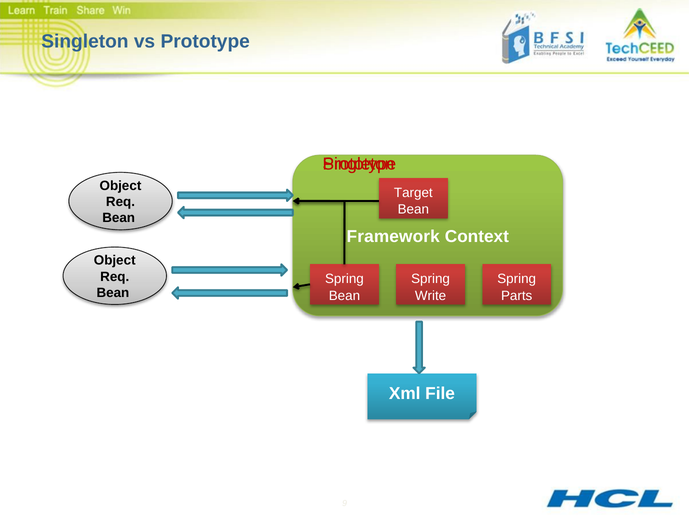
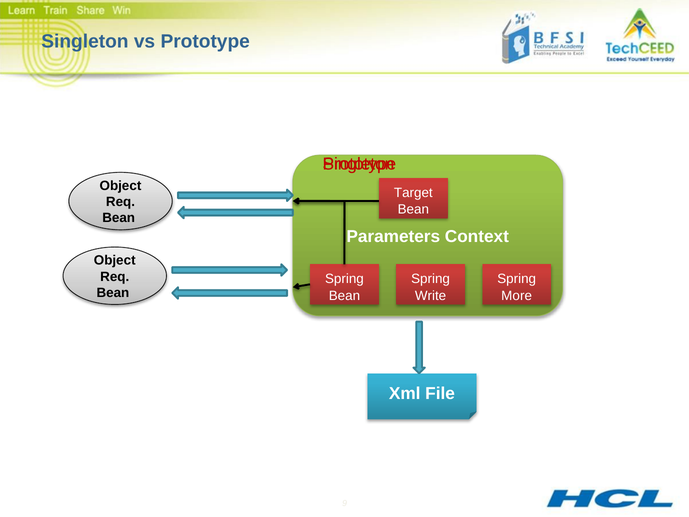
Framework: Framework -> Parameters
Parts: Parts -> More
